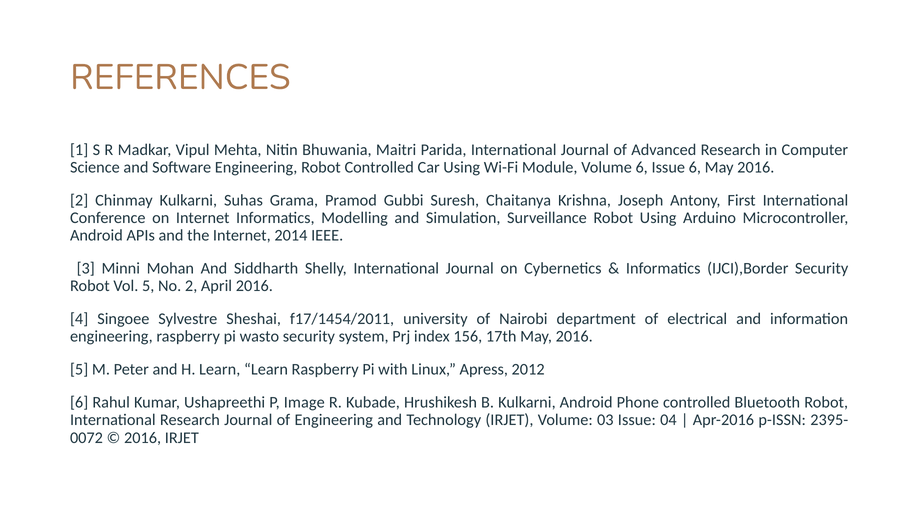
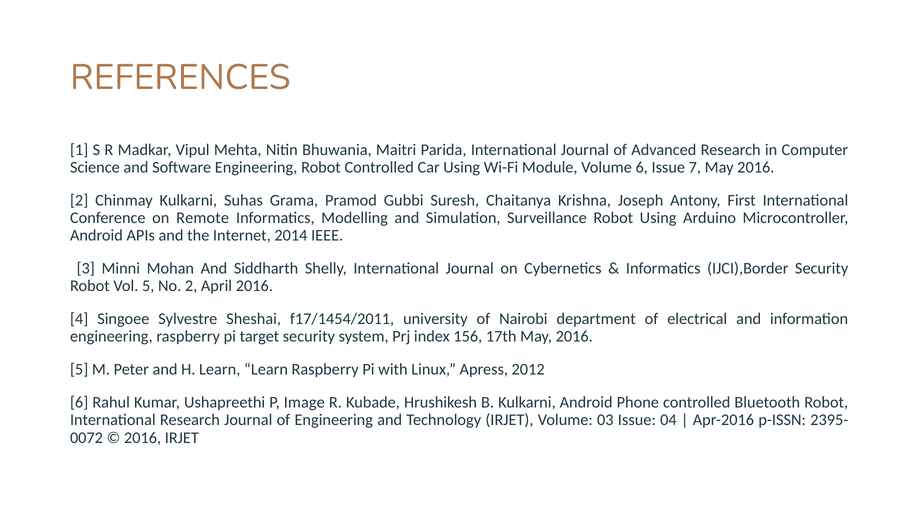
Issue 6: 6 -> 7
on Internet: Internet -> Remote
wasto: wasto -> target
